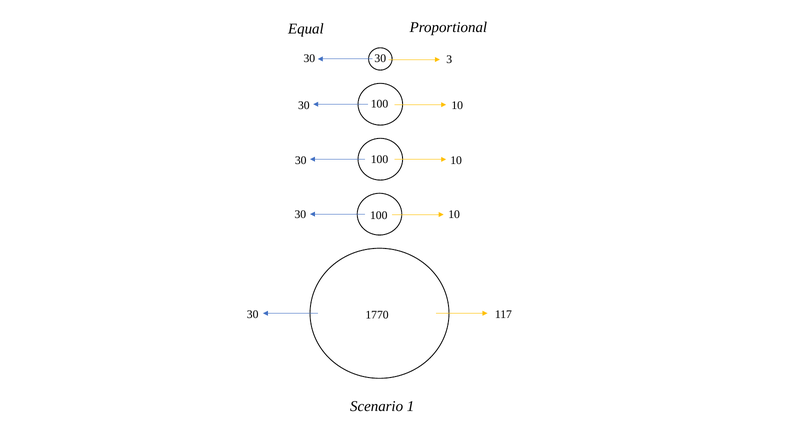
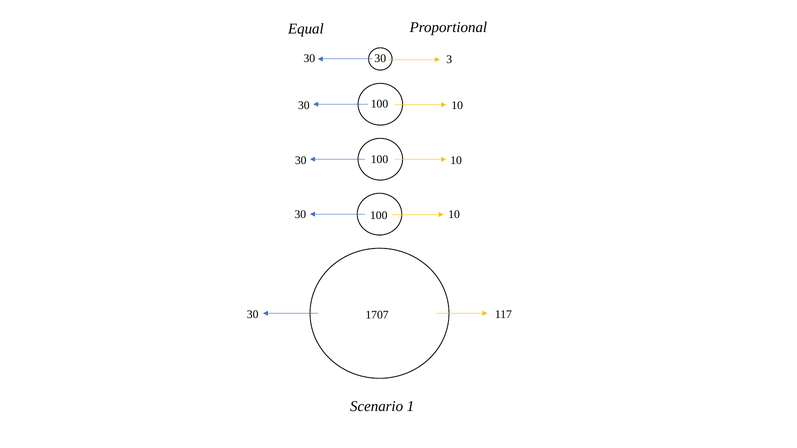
1770: 1770 -> 1707
